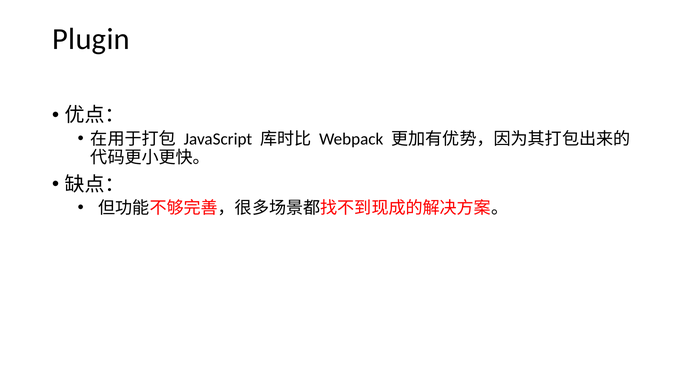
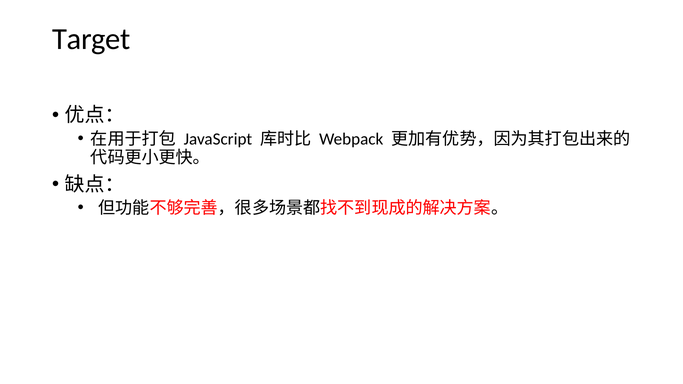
Plugin: Plugin -> Target
